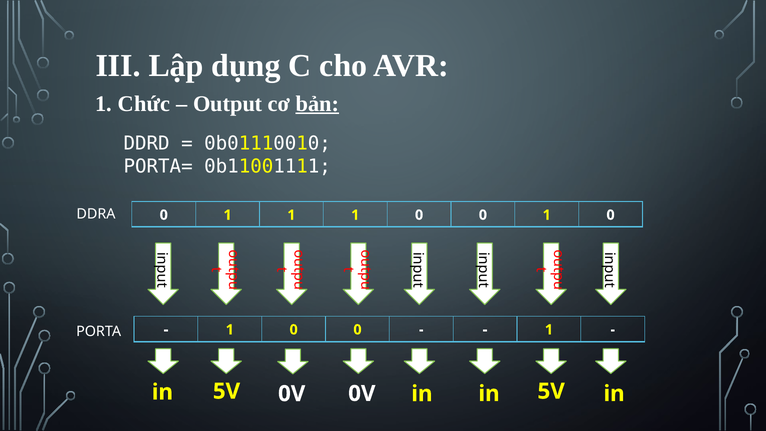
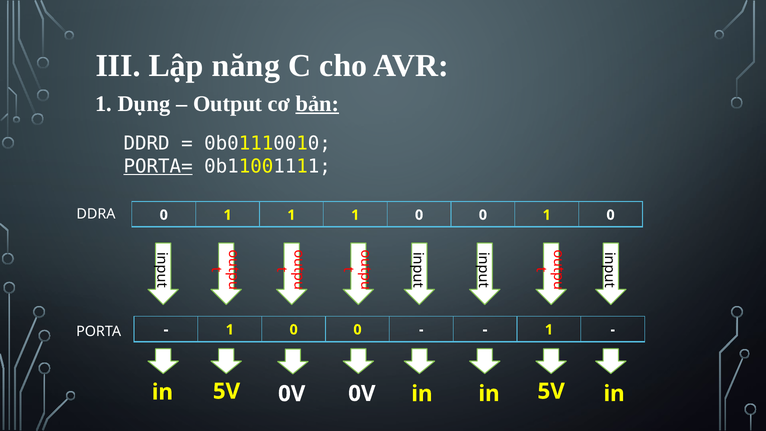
dụng: dụng -> năng
Chức: Chức -> Dụng
PORTA= underline: none -> present
